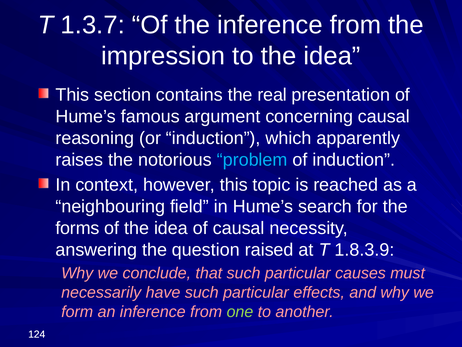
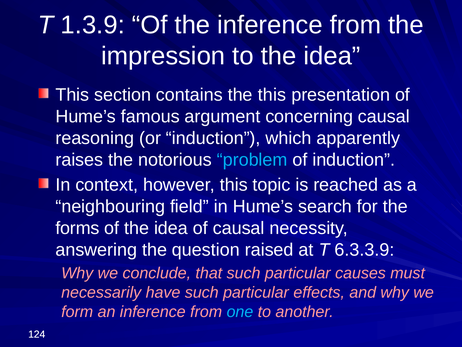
1.3.7: 1.3.7 -> 1.3.9
the real: real -> this
1.8.3.9: 1.8.3.9 -> 6.3.3.9
one colour: light green -> light blue
